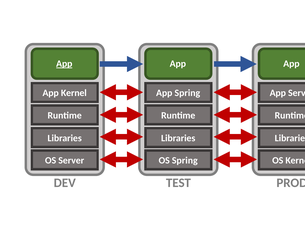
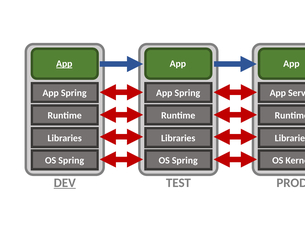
Kernel at (74, 93): Kernel -> Spring
Server at (71, 160): Server -> Spring
DEV underline: none -> present
